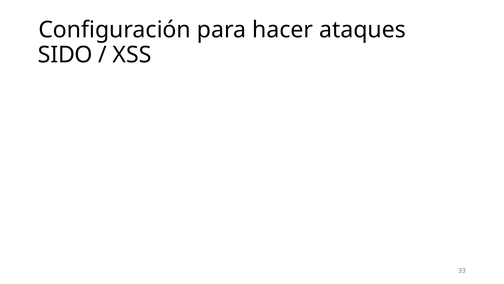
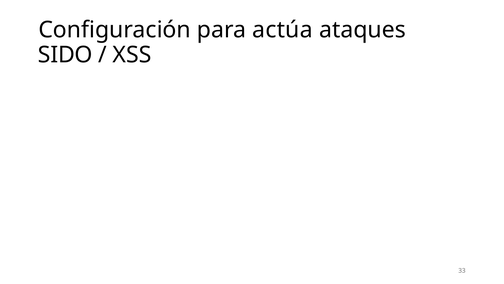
hacer: hacer -> actúa
